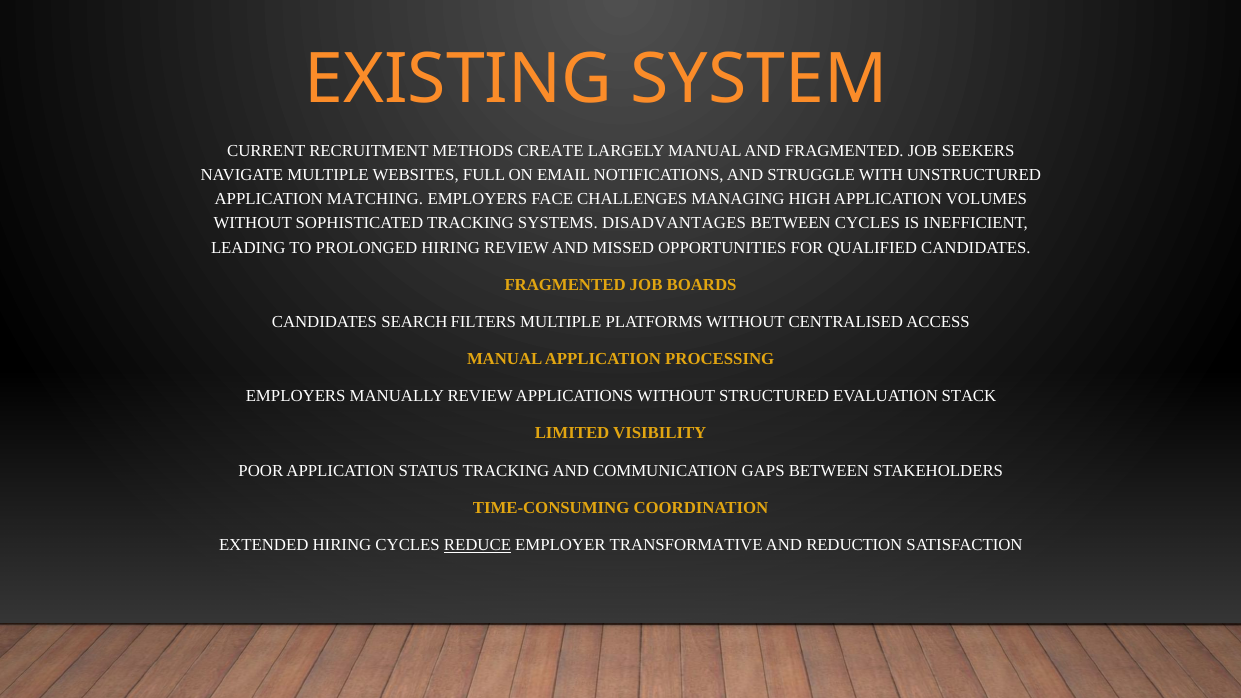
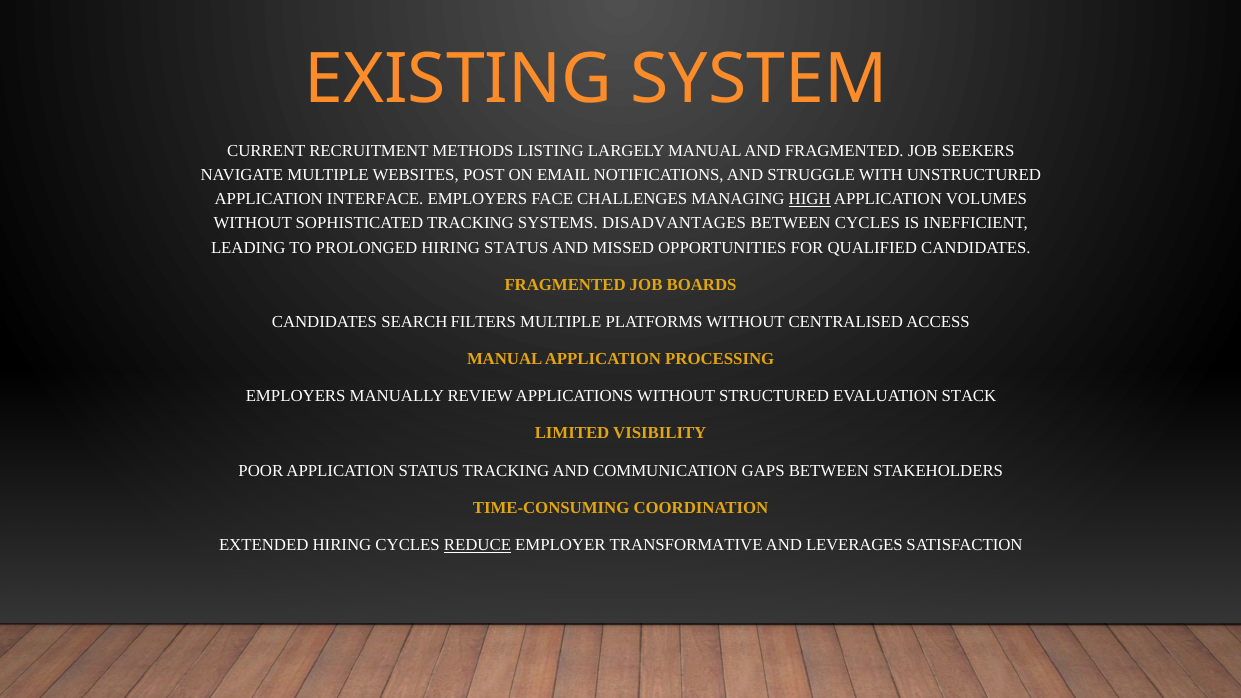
CREATE: CREATE -> LISTING
FULL: FULL -> POST
MATCHING: MATCHING -> INTERFACE
HIGH underline: none -> present
HIRING REVIEW: REVIEW -> STATUS
REDUCTION: REDUCTION -> LEVERAGES
